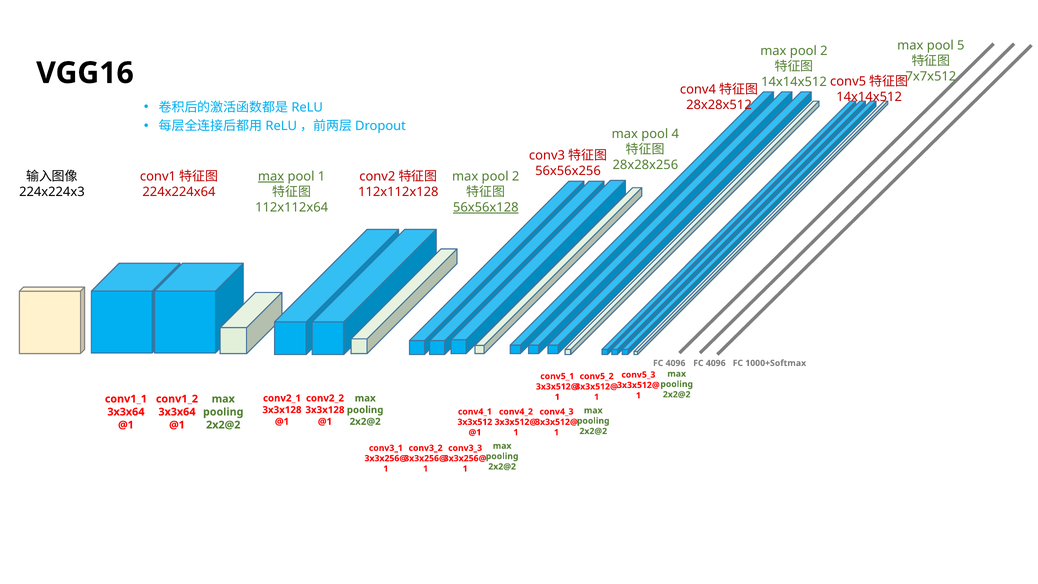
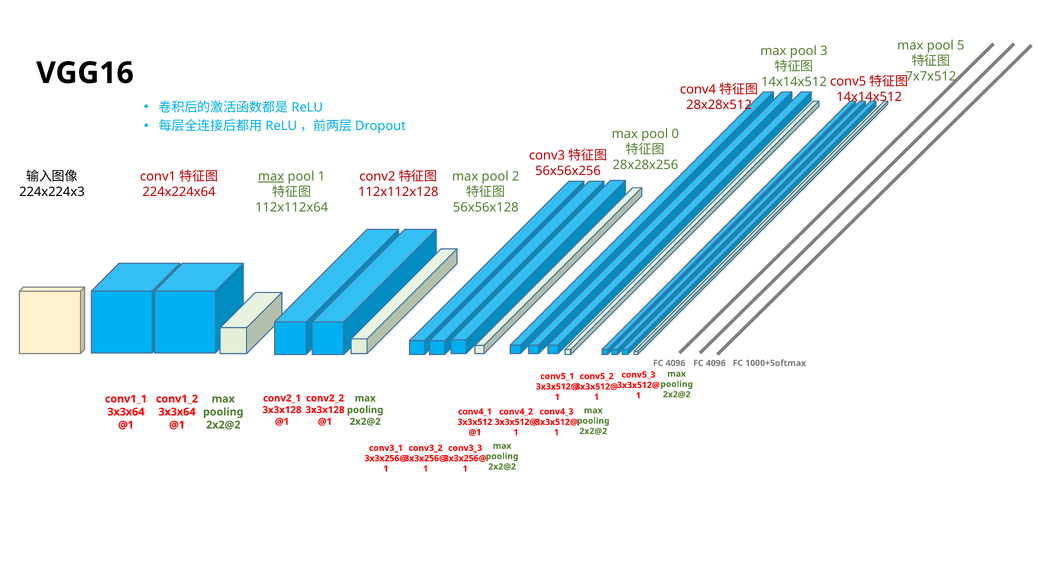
2 at (824, 51): 2 -> 3
4: 4 -> 0
56x56x128 underline: present -> none
